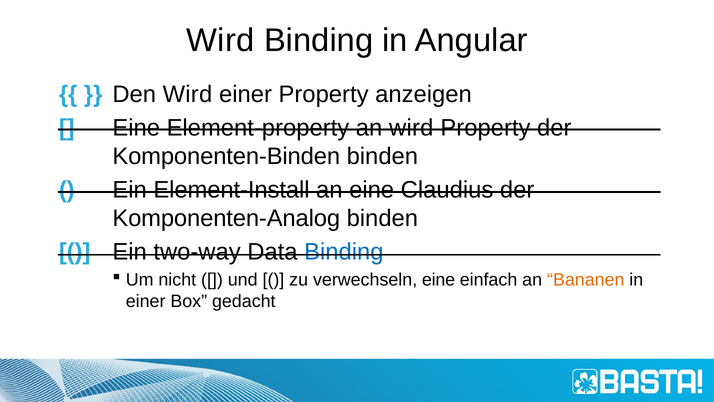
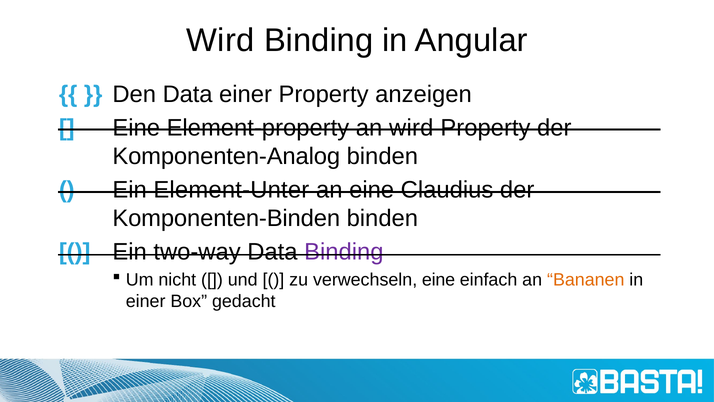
Den Wird: Wird -> Data
Komponenten-Binden: Komponenten-Binden -> Komponenten-Analog
Element-Install: Element-Install -> Element-Unter
Komponenten-Analog: Komponenten-Analog -> Komponenten-Binden
Binding at (344, 252) colour: blue -> purple
